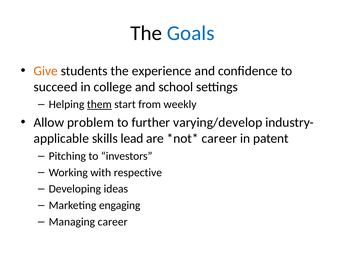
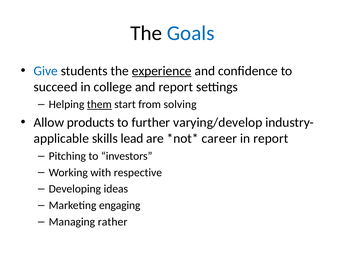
Give colour: orange -> blue
experience underline: none -> present
and school: school -> report
weekly: weekly -> solving
problem: problem -> products
in patent: patent -> report
Managing career: career -> rather
